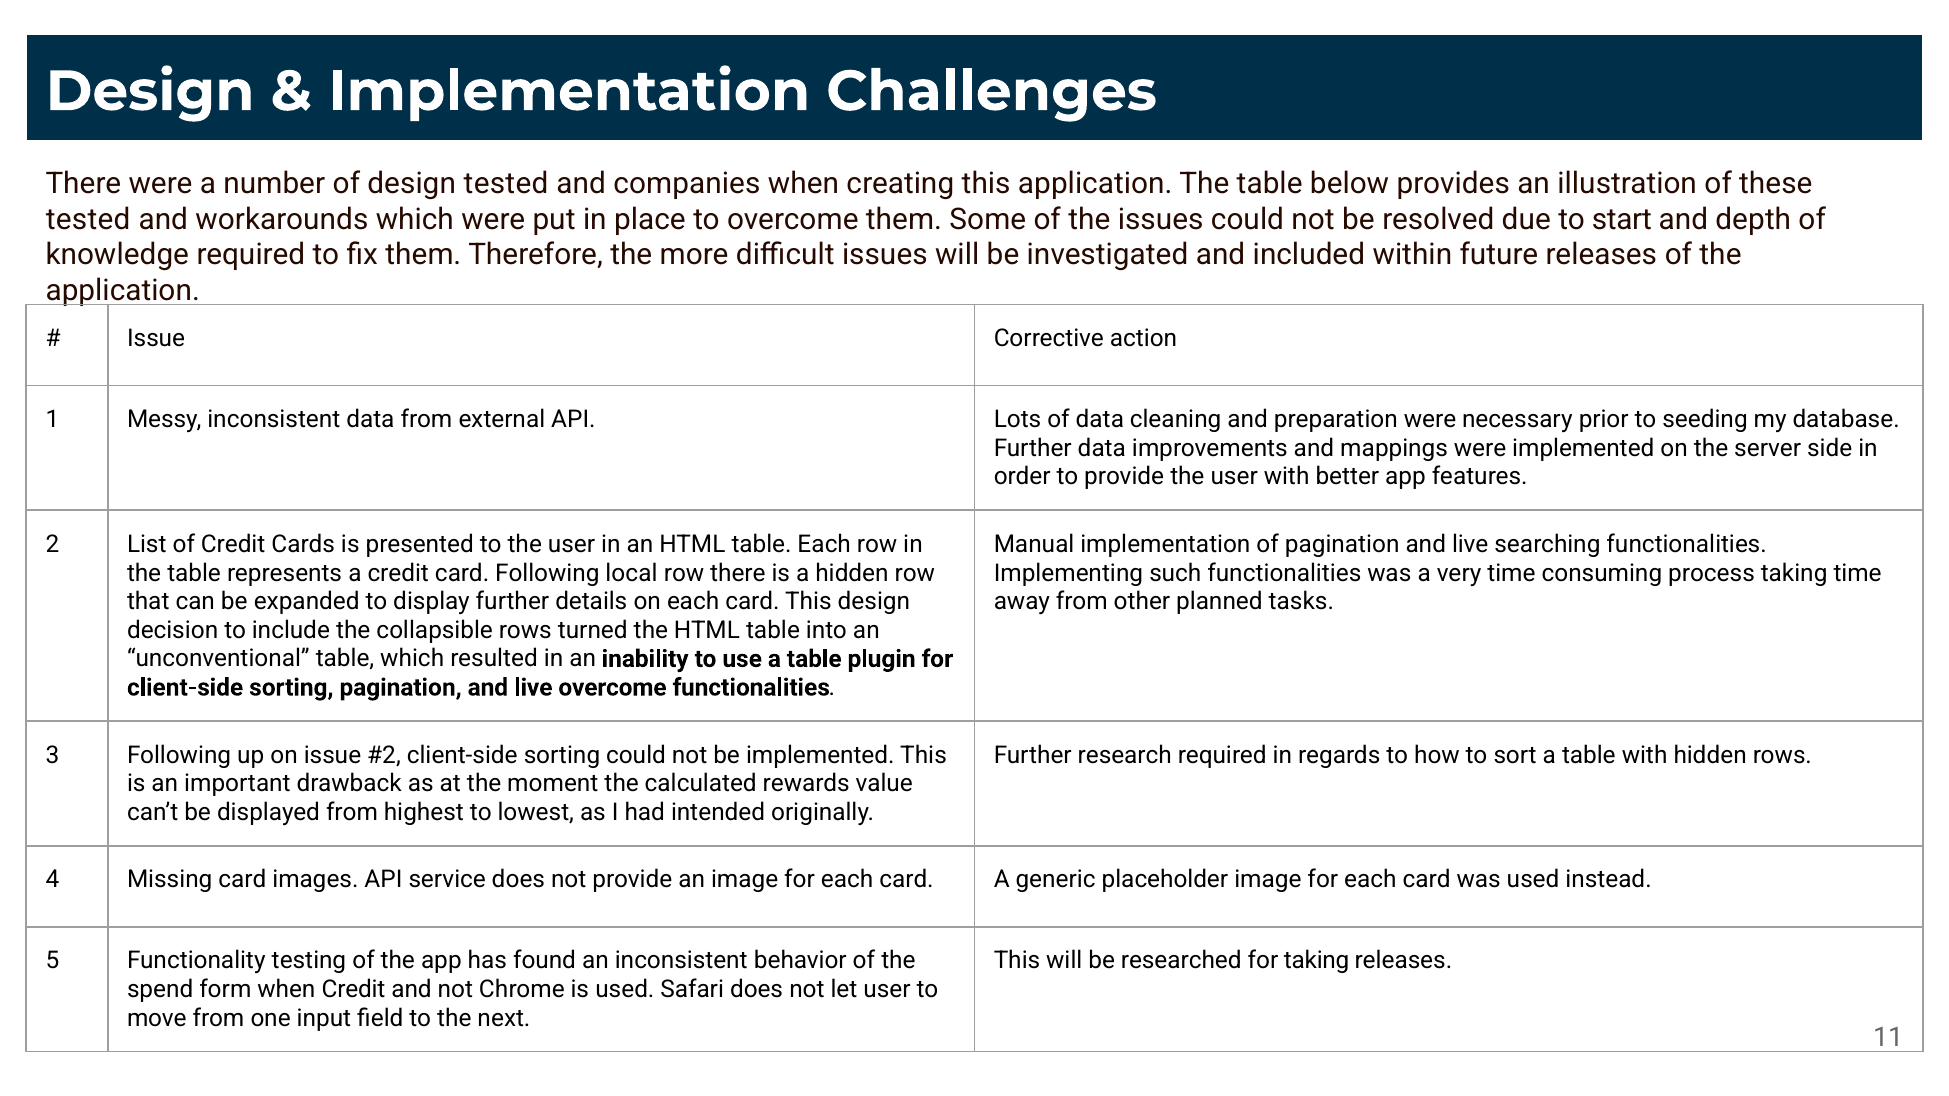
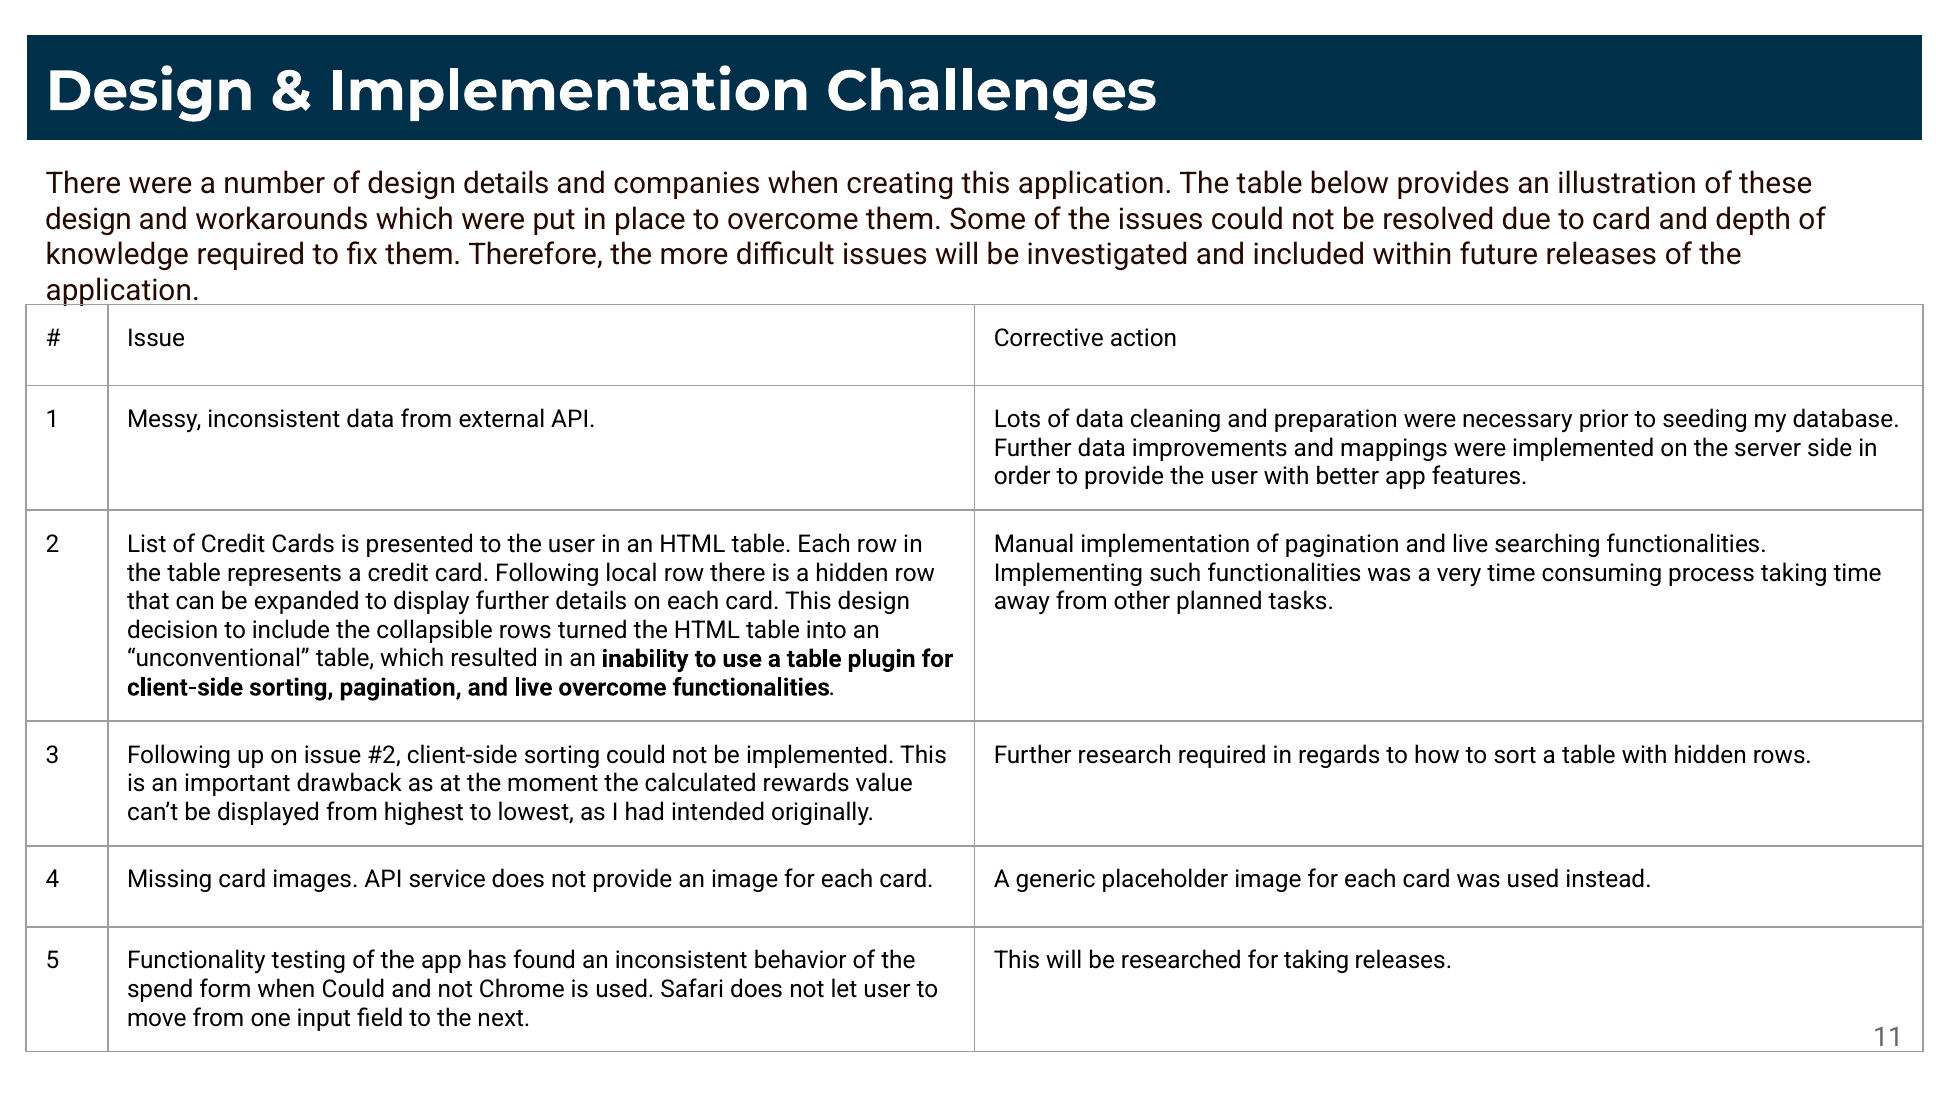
design tested: tested -> details
tested at (88, 219): tested -> design
to start: start -> card
when Credit: Credit -> Could
